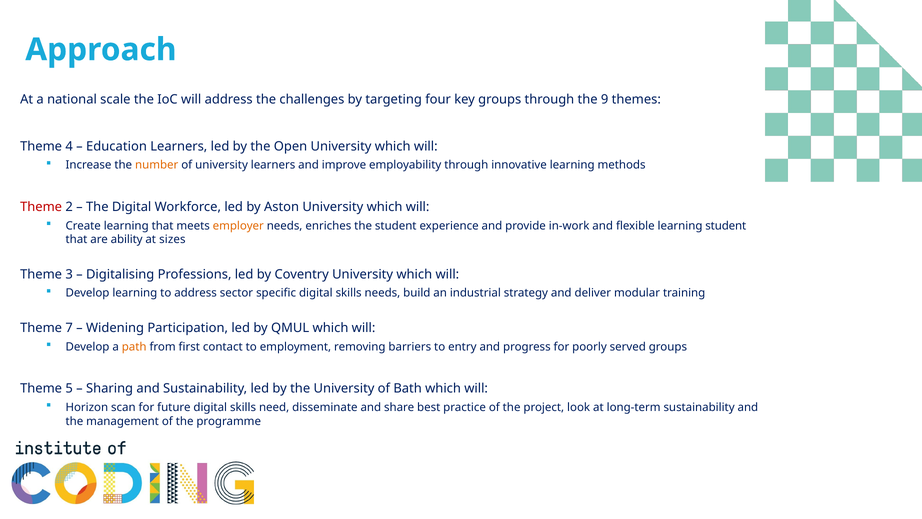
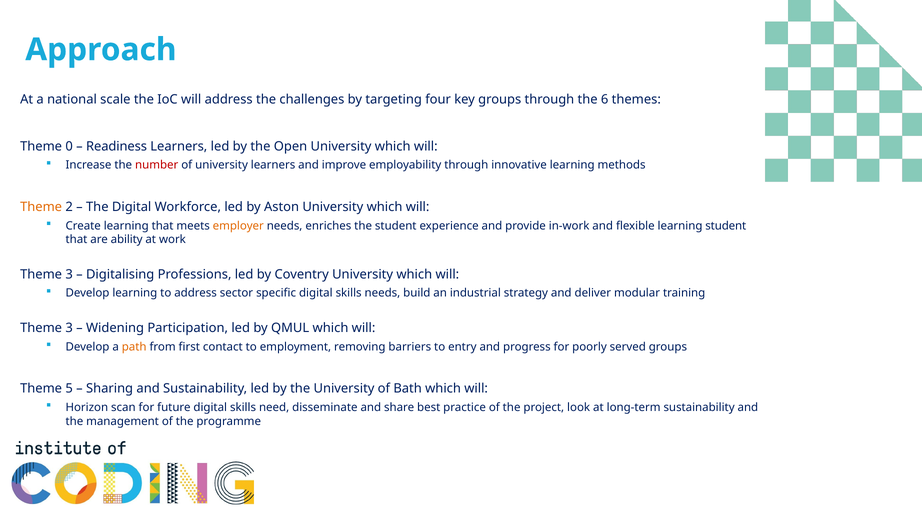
9: 9 -> 6
4: 4 -> 0
Education: Education -> Readiness
number colour: orange -> red
Theme at (41, 207) colour: red -> orange
sizes: sizes -> work
7 at (69, 328): 7 -> 3
